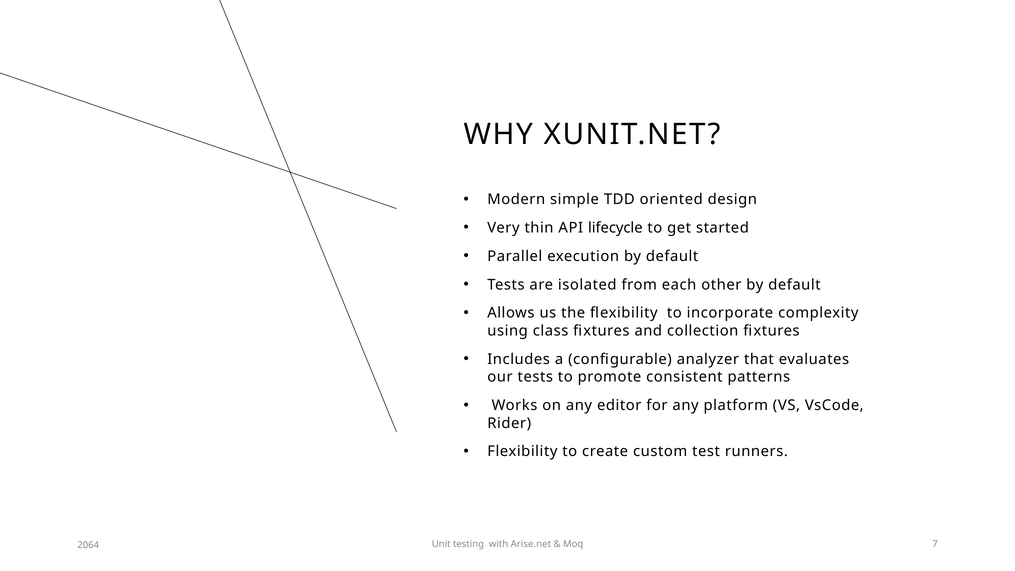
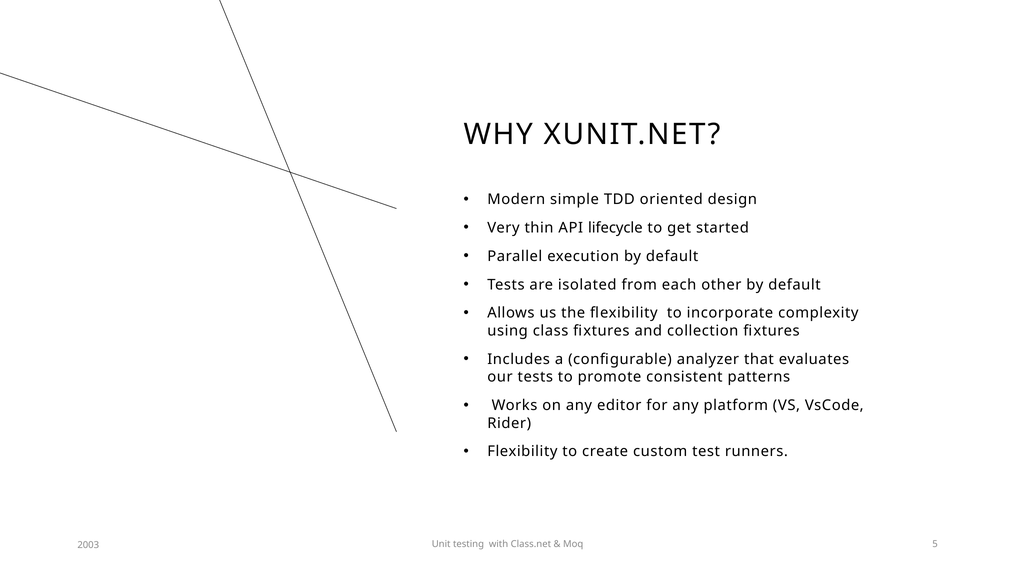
Arise.net: Arise.net -> Class.net
7: 7 -> 5
2064: 2064 -> 2003
